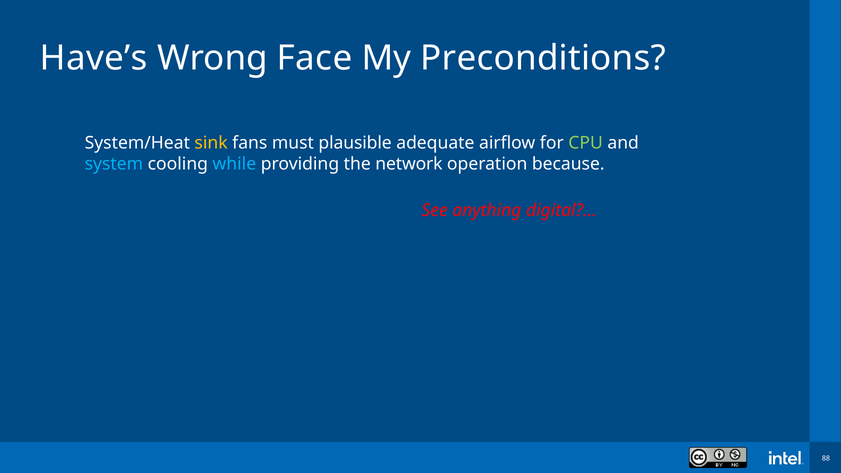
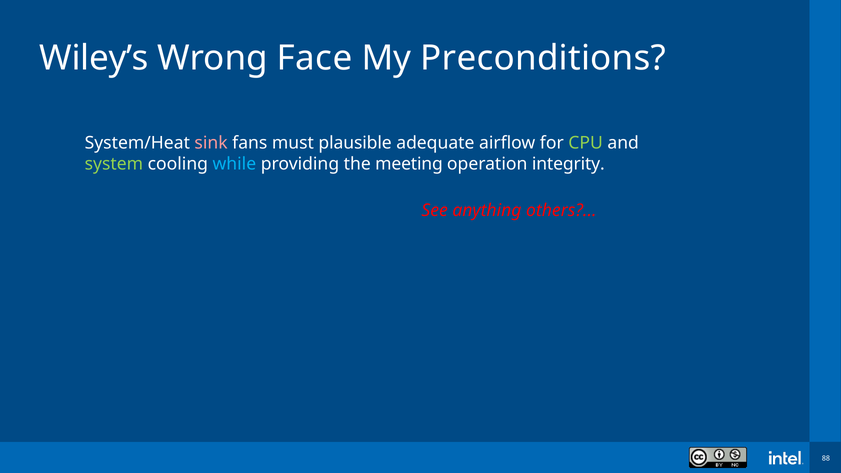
Have’s: Have’s -> Wiley’s
sink colour: yellow -> pink
system colour: light blue -> light green
network: network -> meeting
because: because -> integrity
digital: digital -> others
